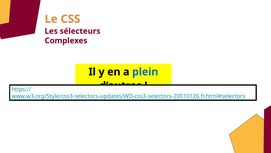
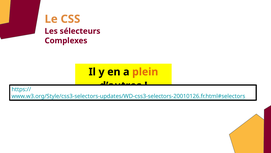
plein colour: blue -> orange
